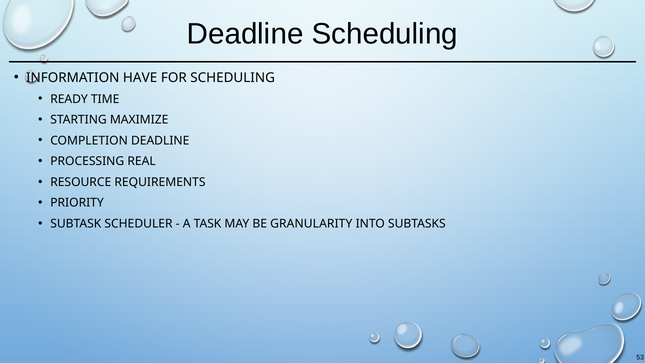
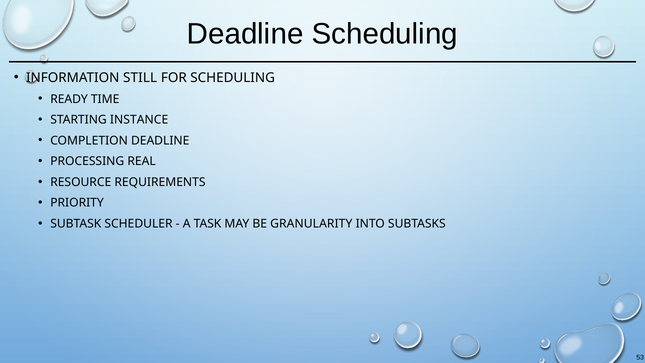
HAVE: HAVE -> STILL
MAXIMIZE: MAXIMIZE -> INSTANCE
